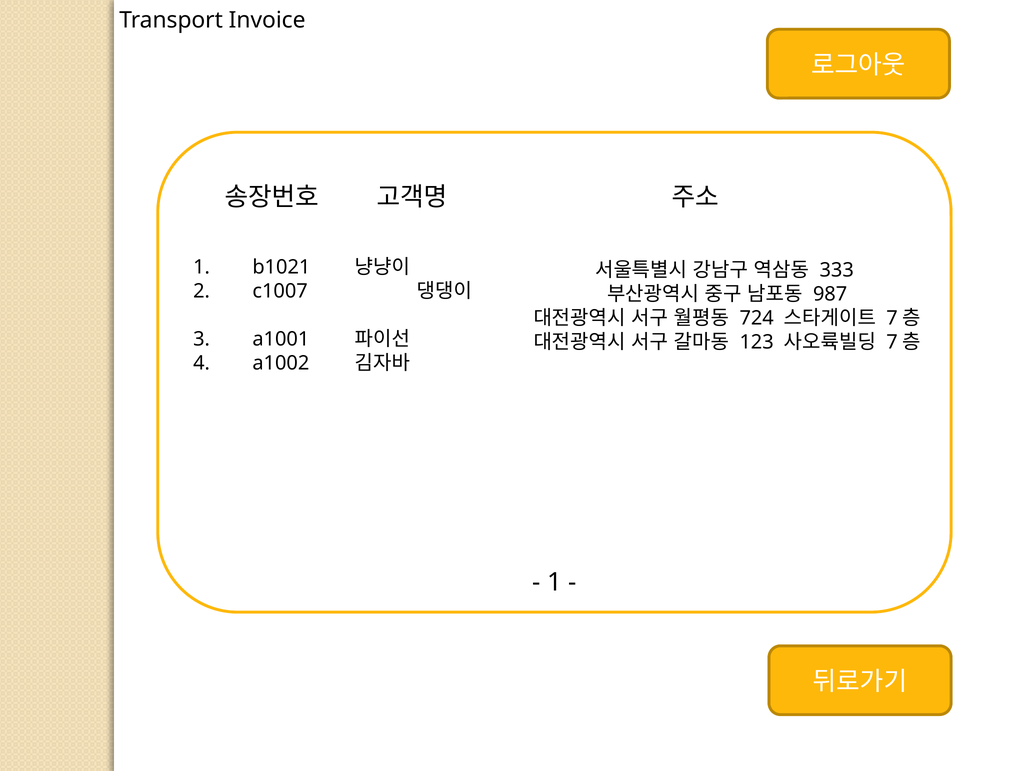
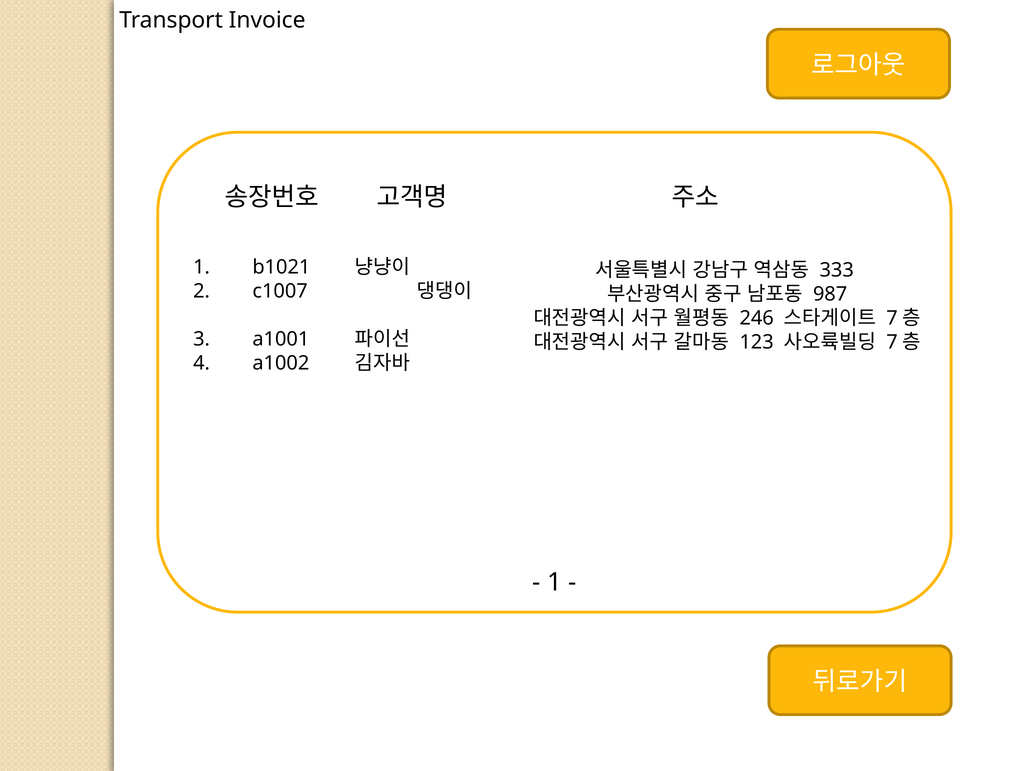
724: 724 -> 246
